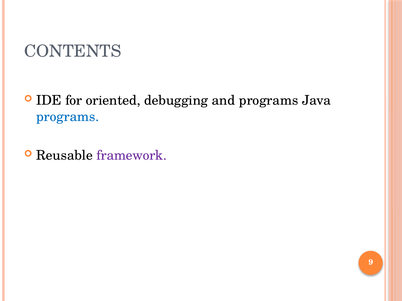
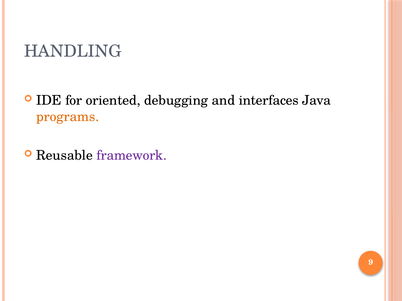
CONTENTS: CONTENTS -> HANDLING
and programs: programs -> interfaces
programs at (68, 117) colour: blue -> orange
